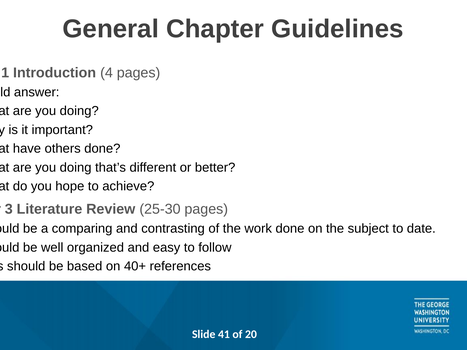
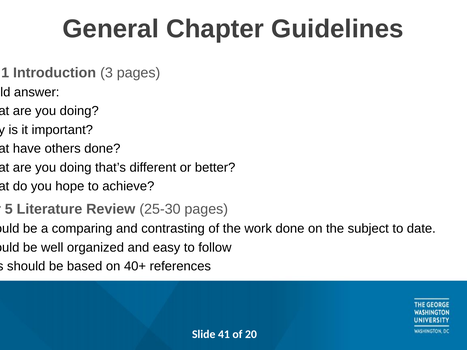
4: 4 -> 3
3: 3 -> 5
